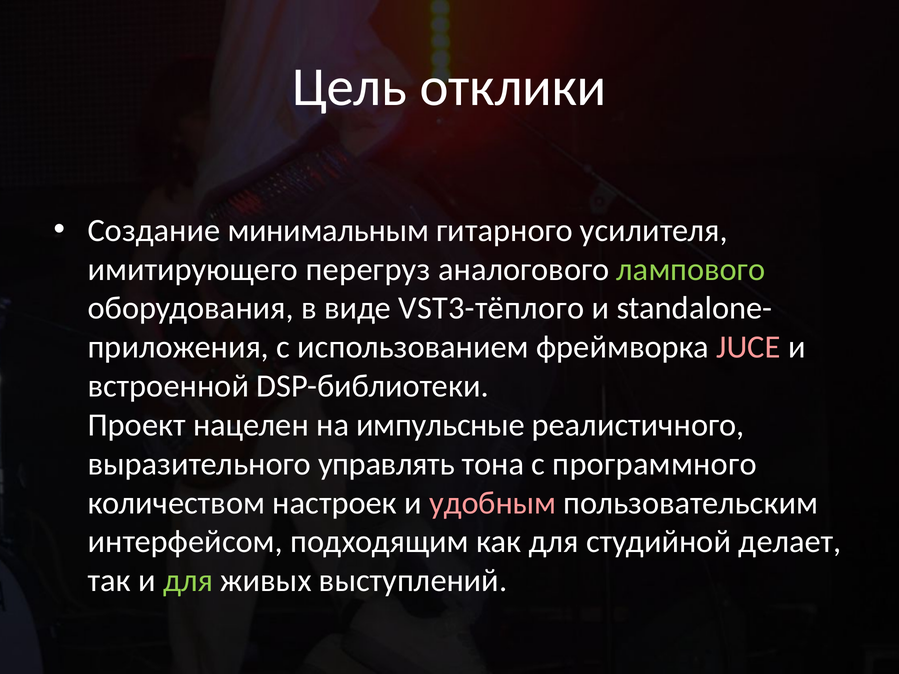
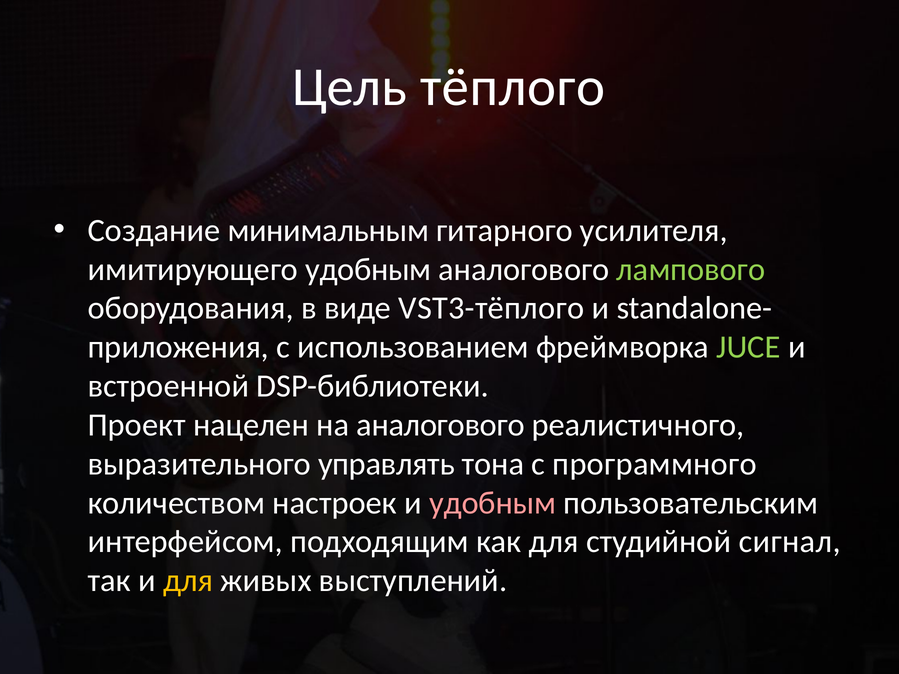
отклики: отклики -> тёплого
имитирующего перегруз: перегруз -> удобным
JUCE colour: pink -> light green
на импульсные: импульсные -> аналогового
делает: делает -> сигнал
для at (188, 581) colour: light green -> yellow
